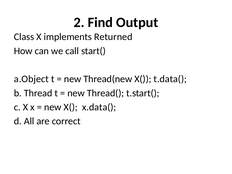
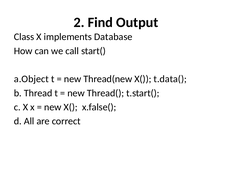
Returned: Returned -> Database
x.data(: x.data( -> x.false(
